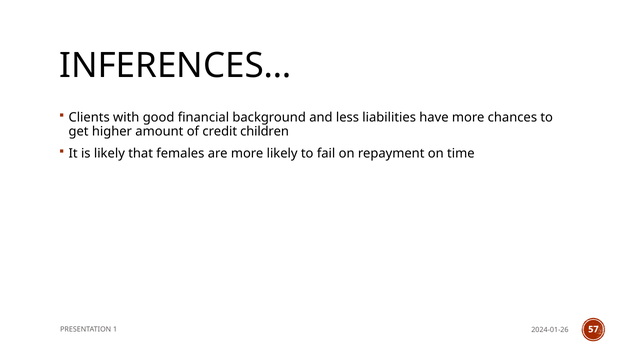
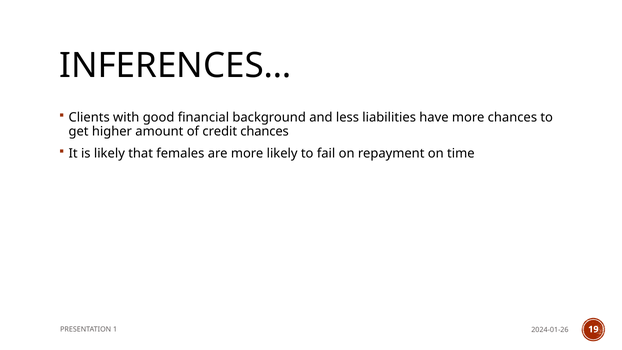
credit children: children -> chances
57: 57 -> 19
